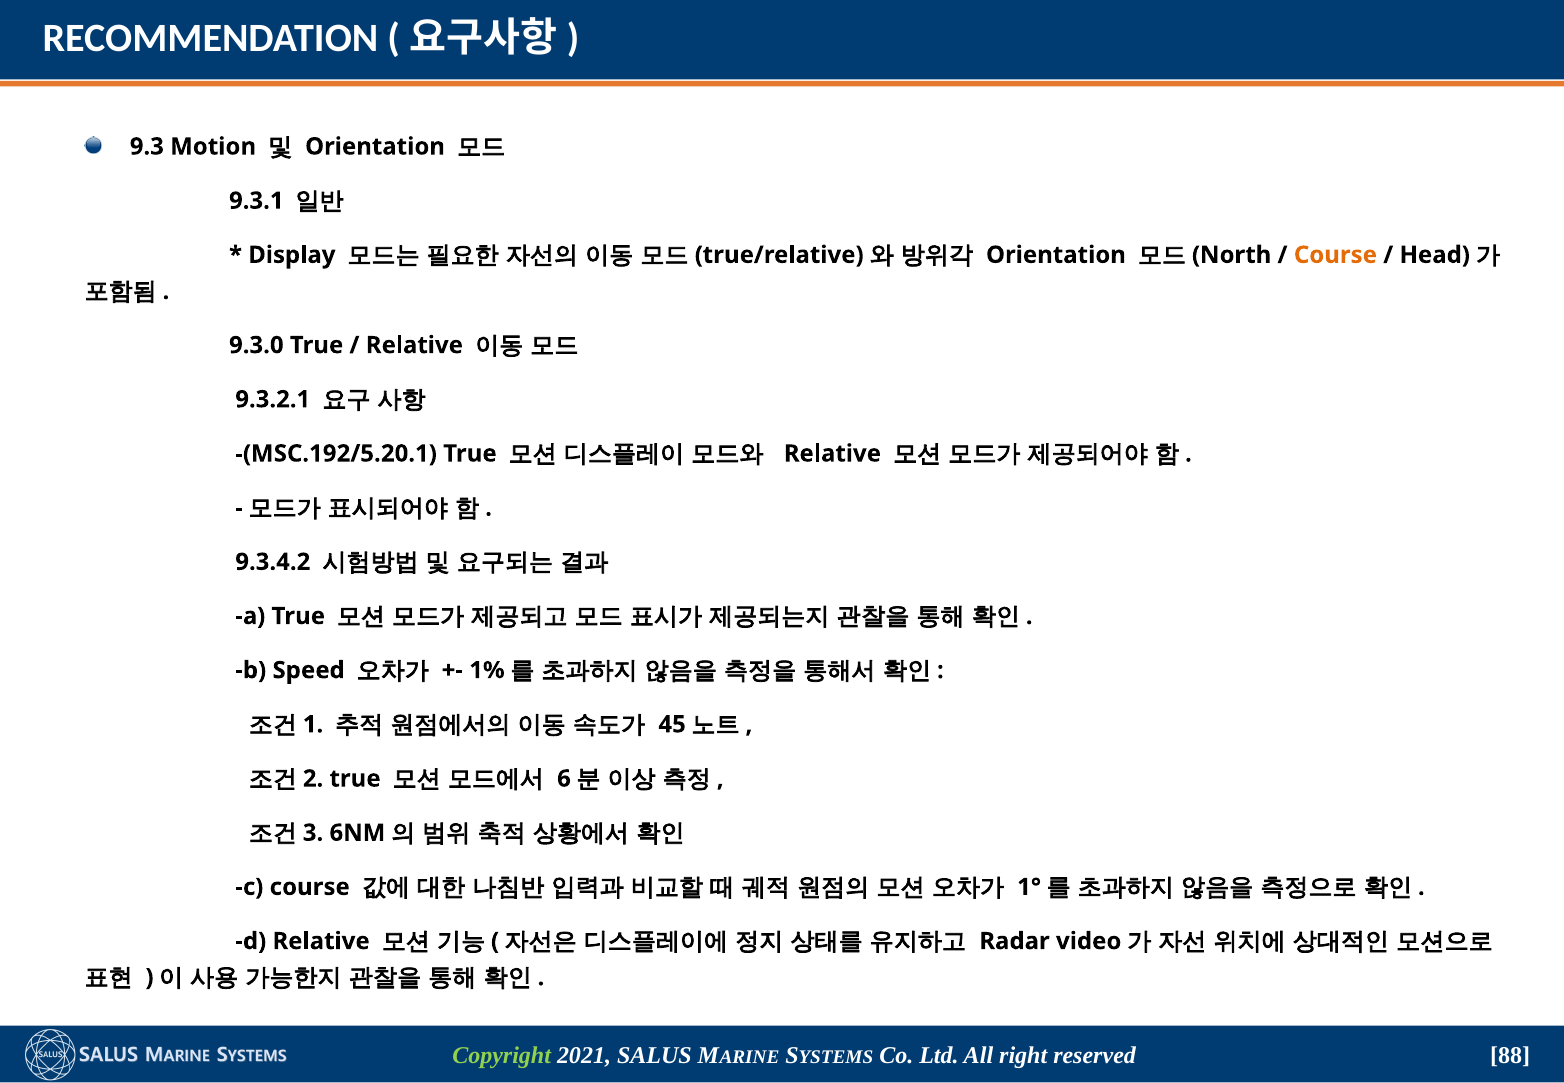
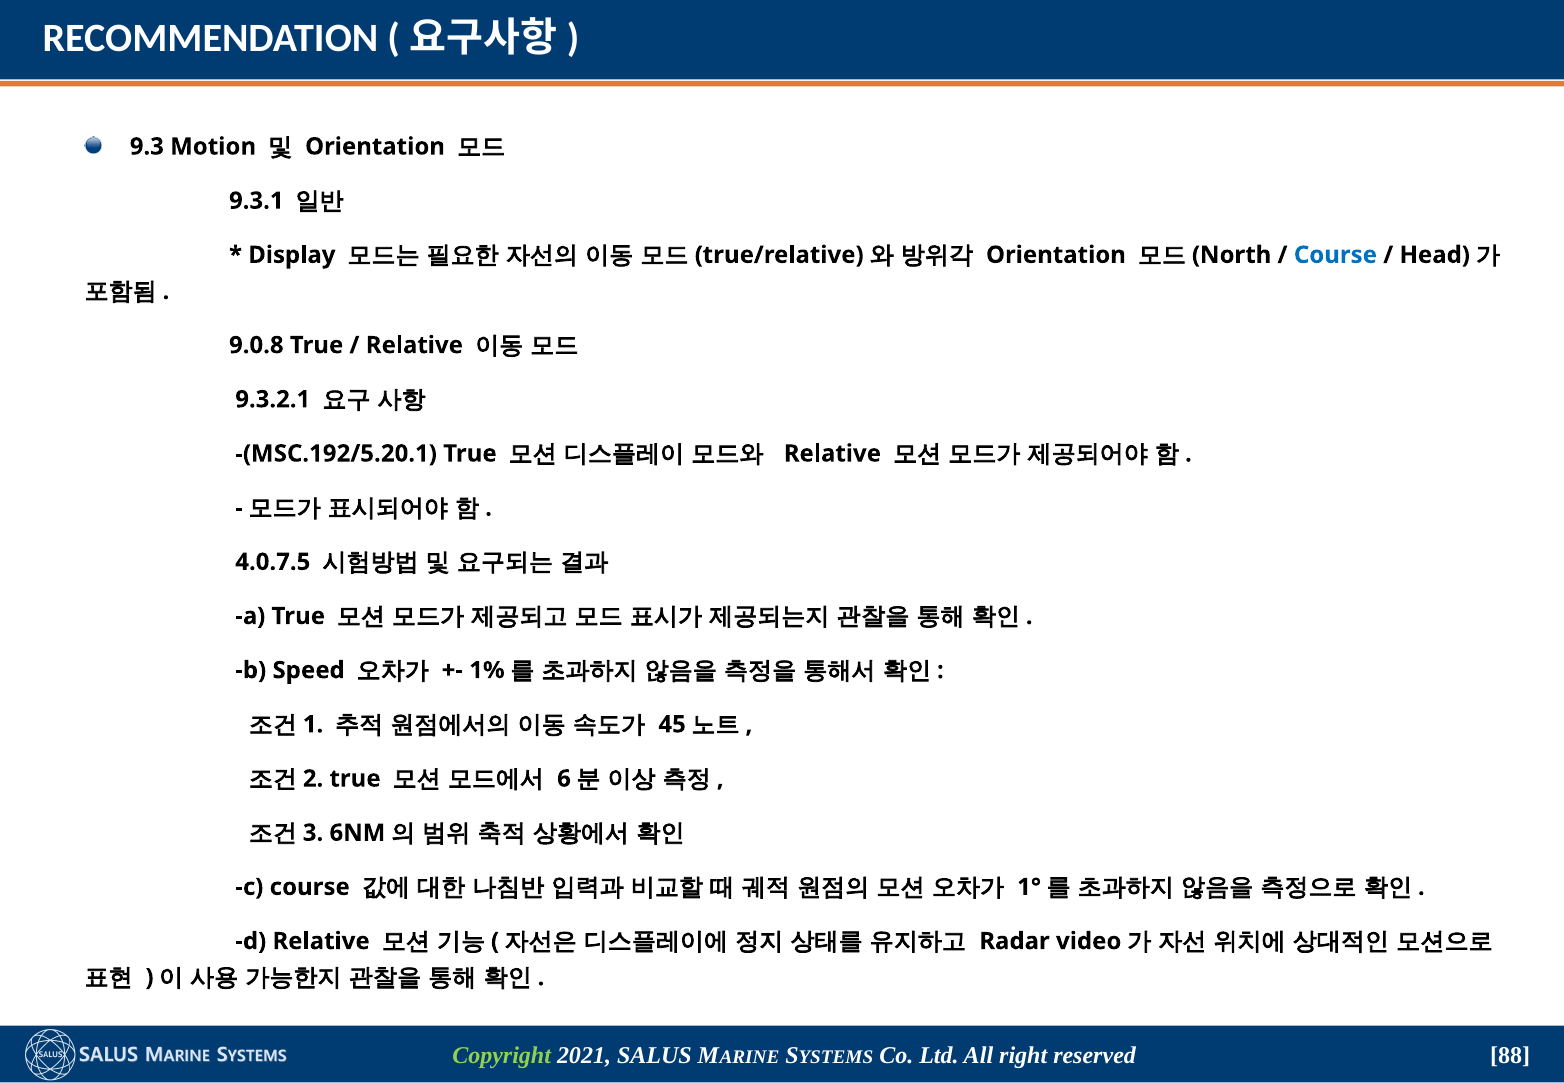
Course at (1335, 255) colour: orange -> blue
9.3.0: 9.3.0 -> 9.0.8
9.3.4.2: 9.3.4.2 -> 4.0.7.5
